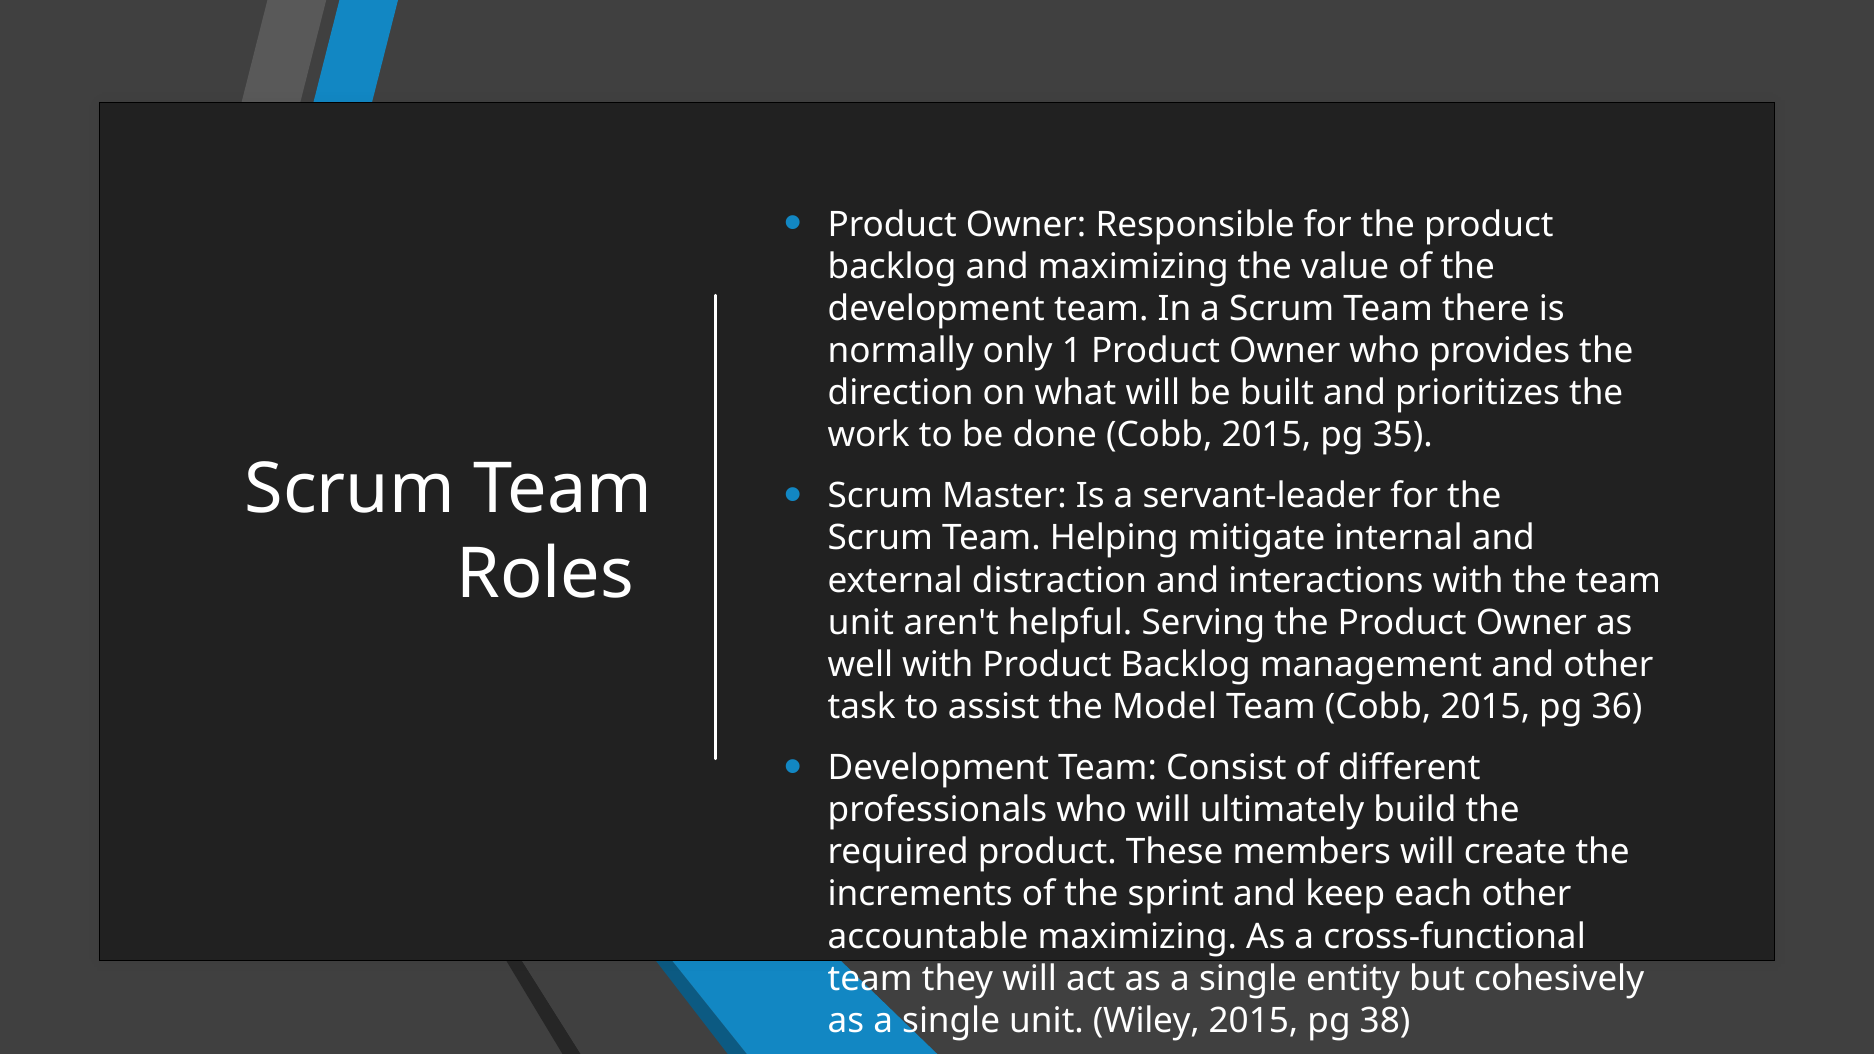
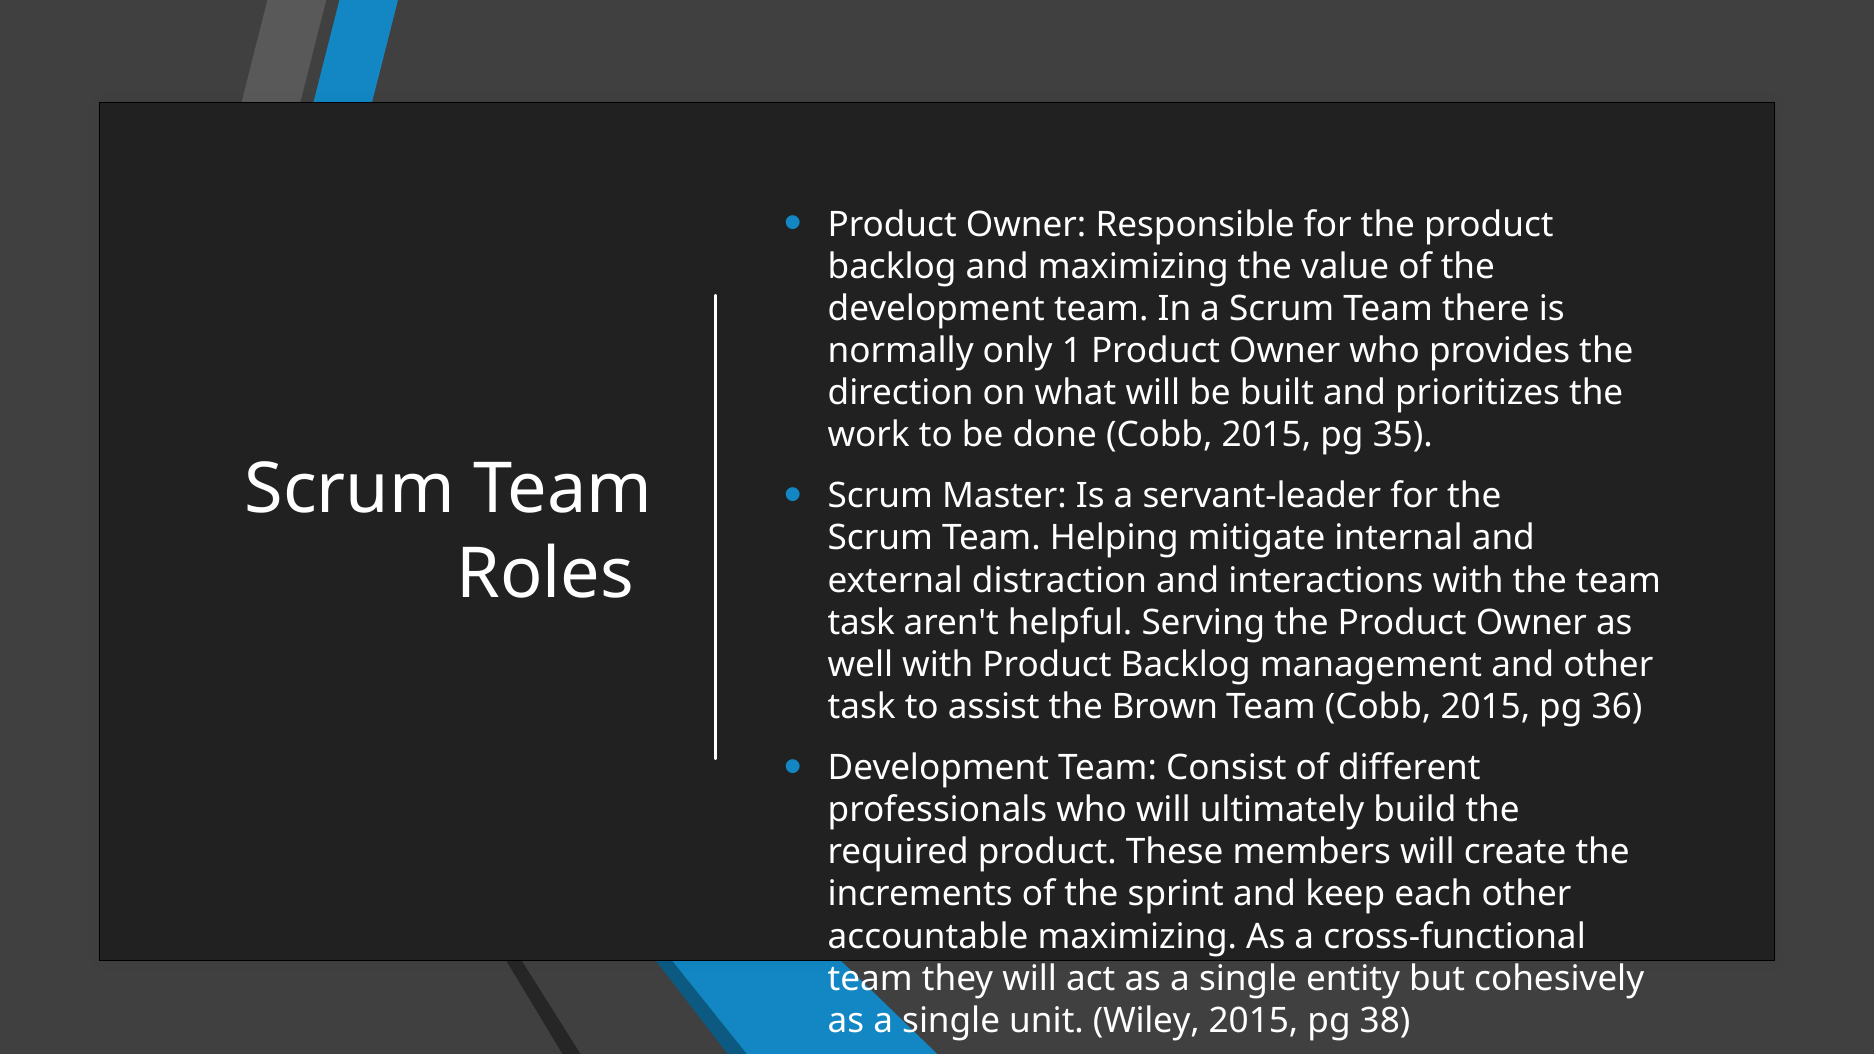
unit at (861, 623): unit -> task
Model: Model -> Brown
